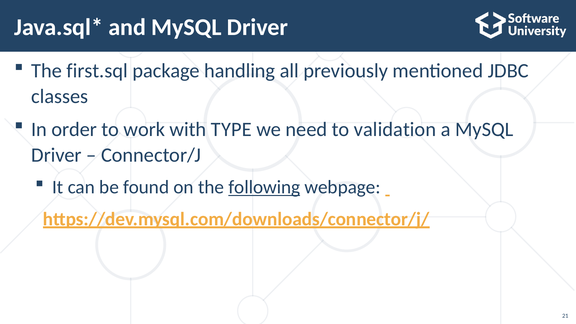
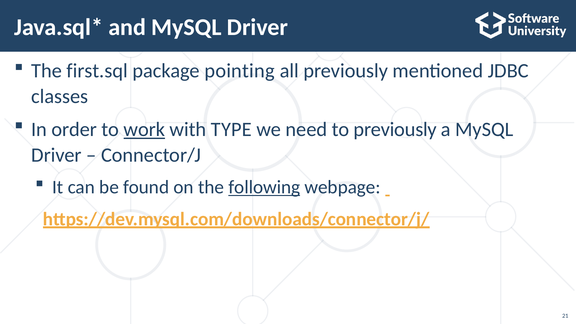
handling: handling -> pointing
work underline: none -> present
to validation: validation -> previously
